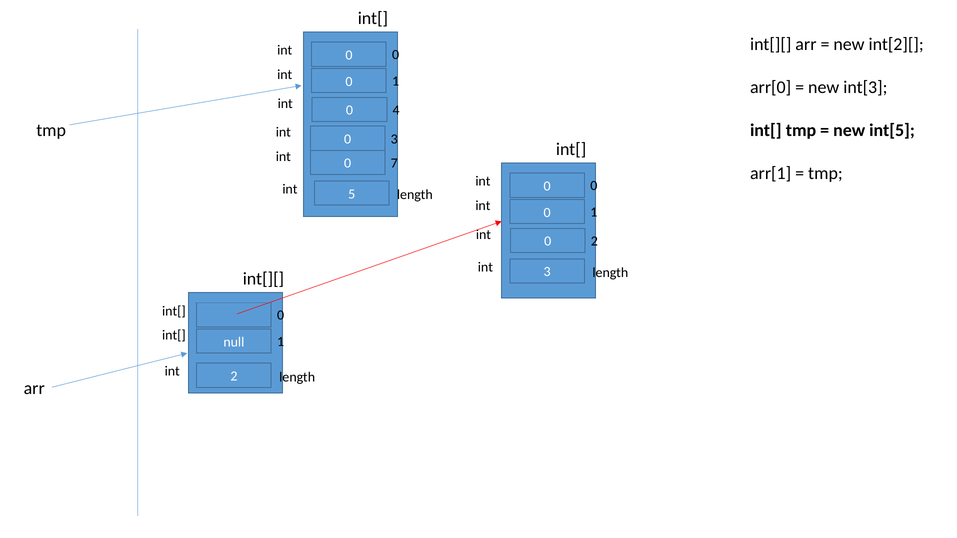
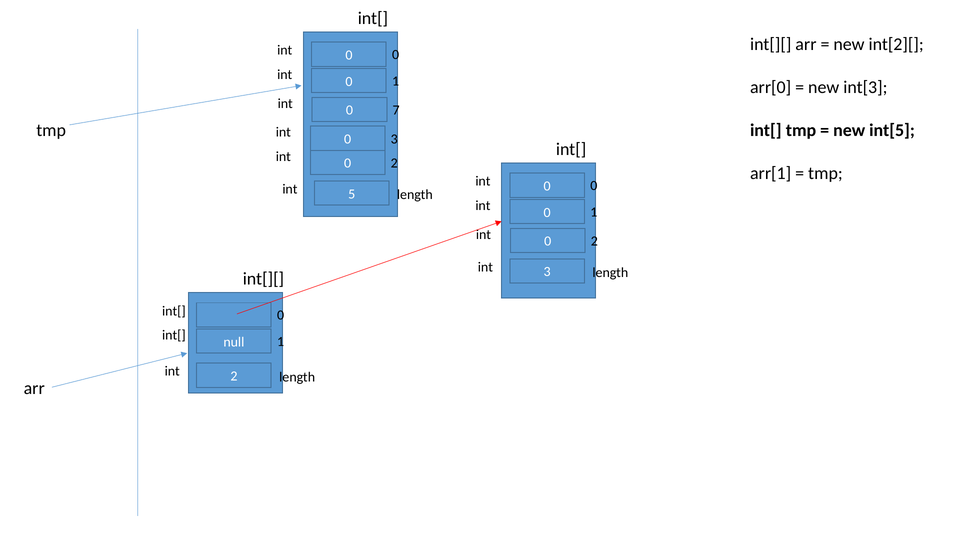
4: 4 -> 7
7 at (394, 163): 7 -> 2
